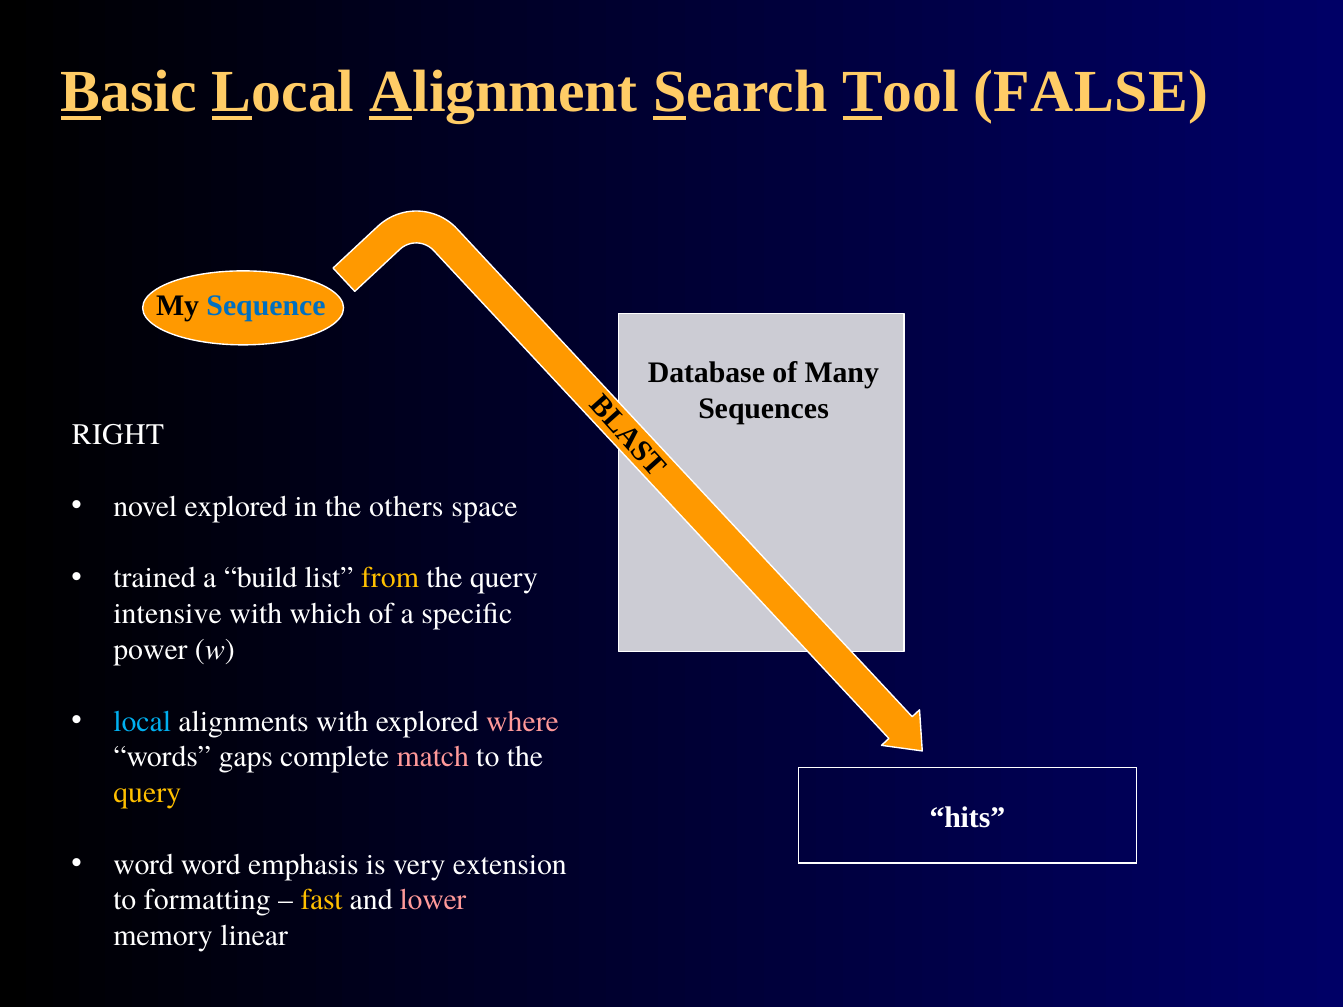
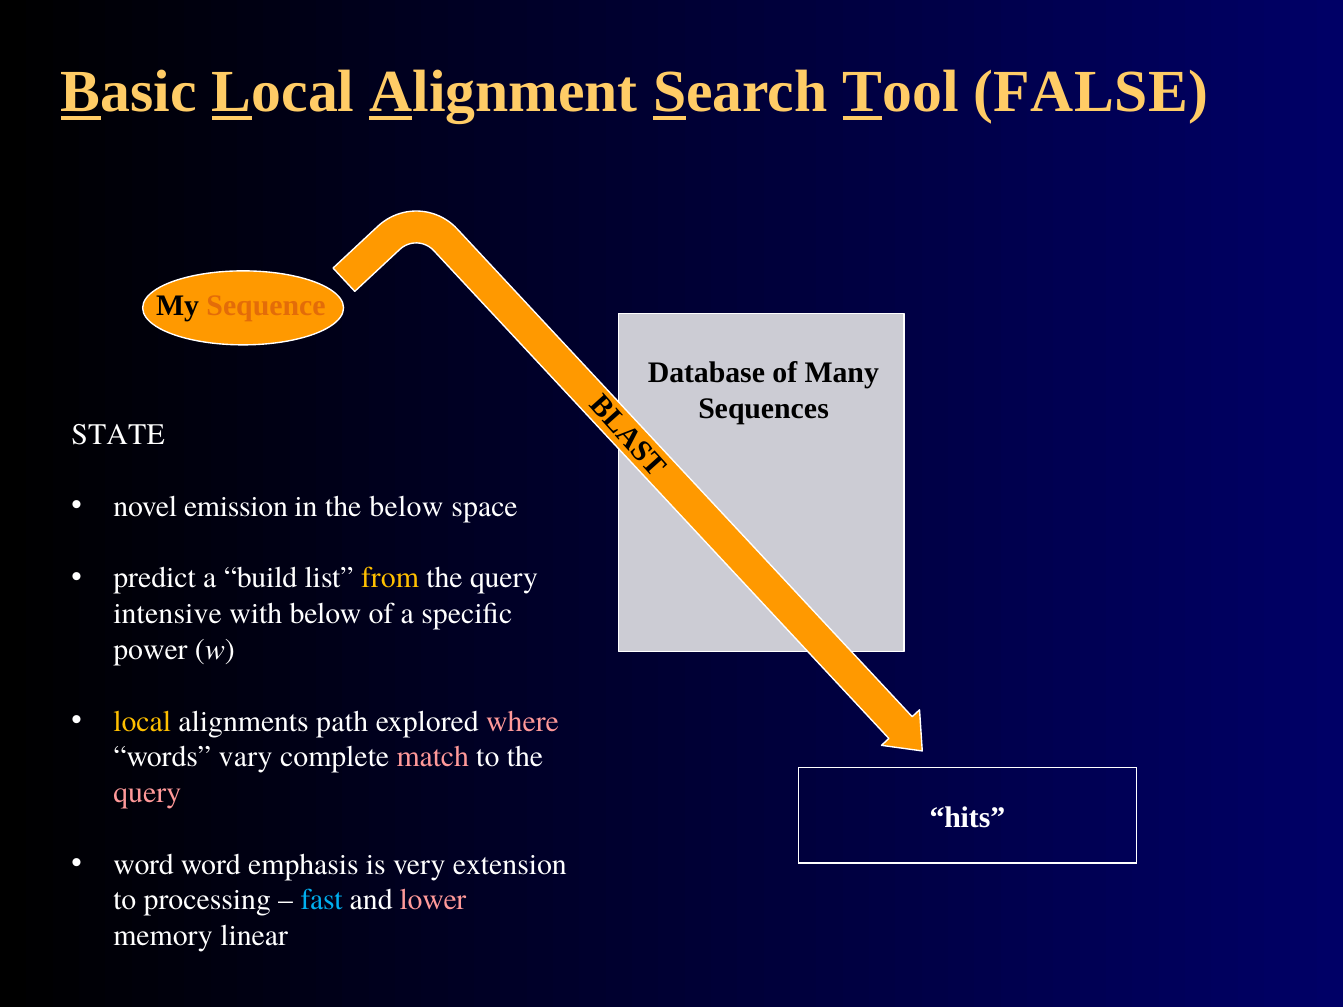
Sequence colour: blue -> orange
RIGHT: RIGHT -> STATE
novel explored: explored -> emission
the others: others -> below
trained: trained -> predict
with which: which -> below
local at (142, 721) colour: light blue -> yellow
alignments with: with -> path
gaps: gaps -> vary
query at (147, 793) colour: yellow -> pink
formatting: formatting -> processing
fast colour: yellow -> light blue
